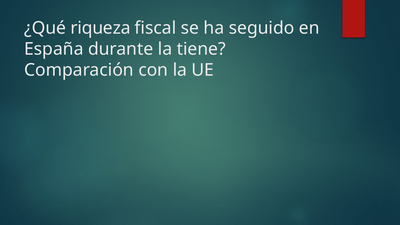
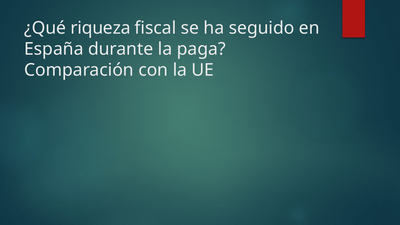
tiene: tiene -> paga
